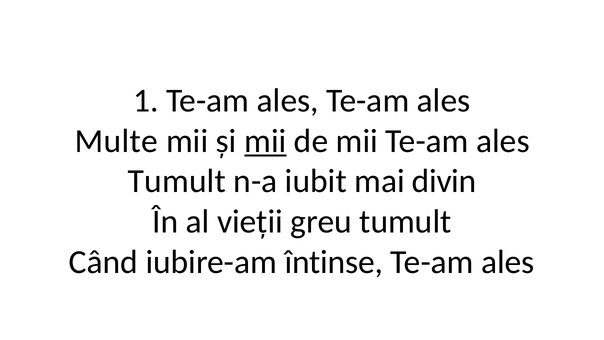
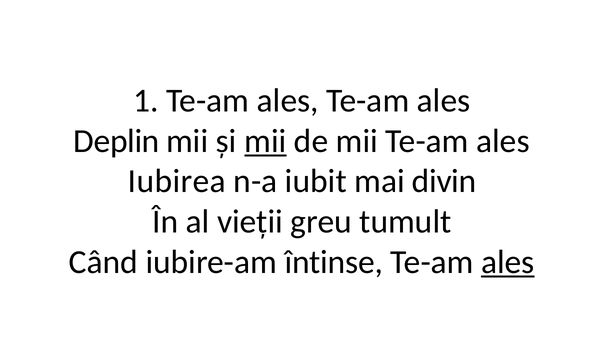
Multe: Multe -> Deplin
Tumult at (177, 181): Tumult -> Iubirea
ales at (508, 262) underline: none -> present
